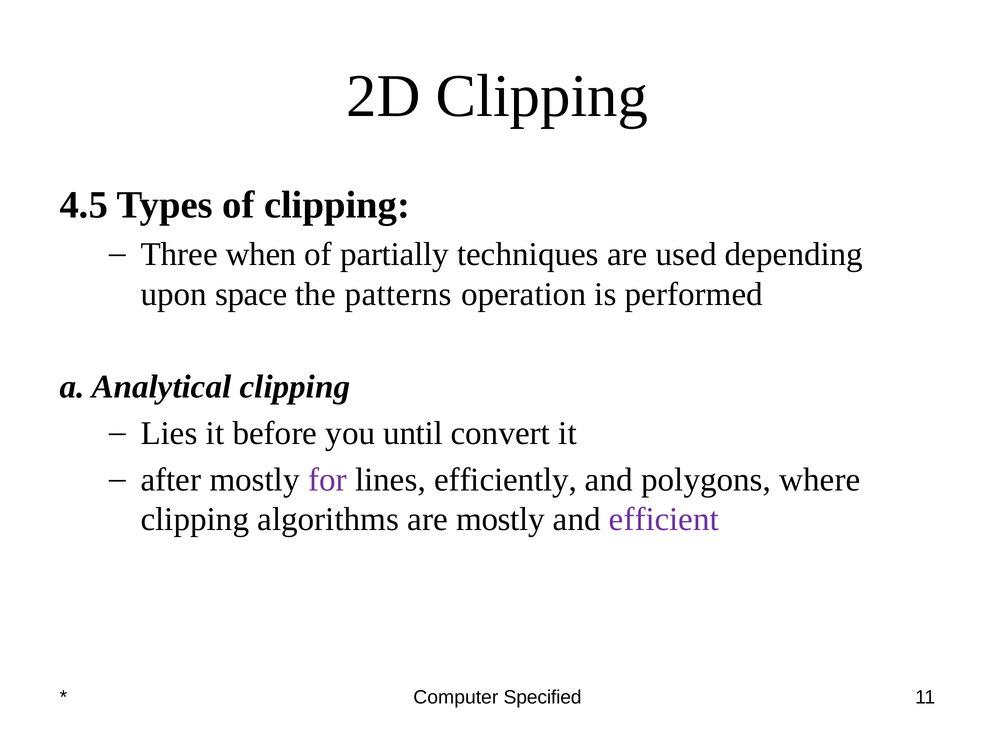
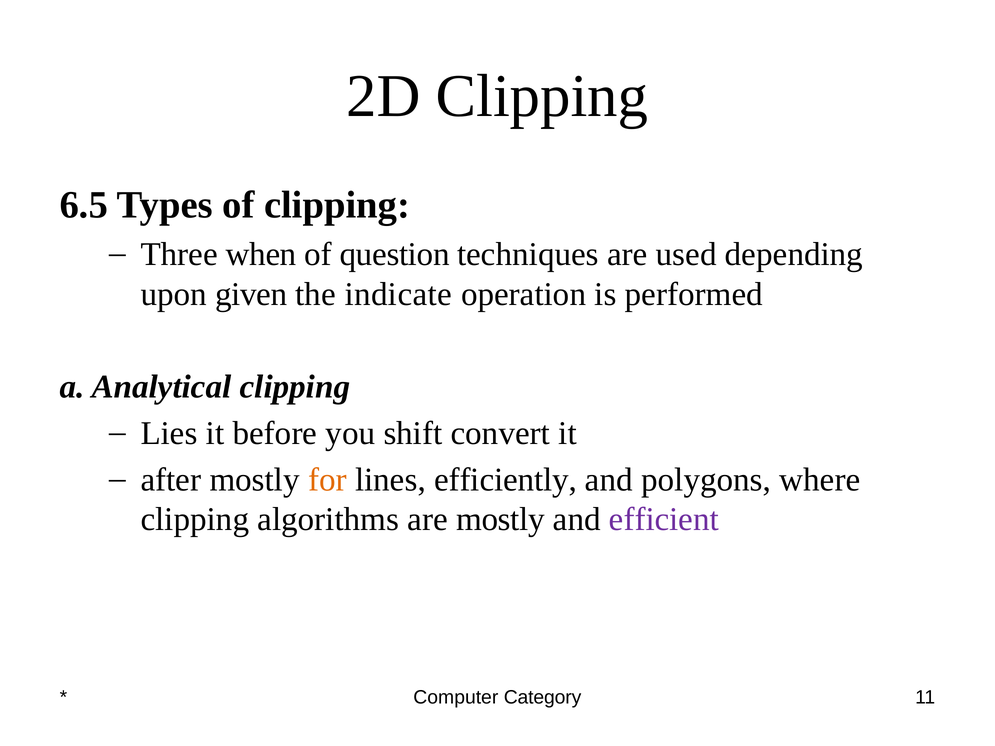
4.5: 4.5 -> 6.5
partially: partially -> question
space: space -> given
patterns: patterns -> indicate
until: until -> shift
for colour: purple -> orange
Specified: Specified -> Category
